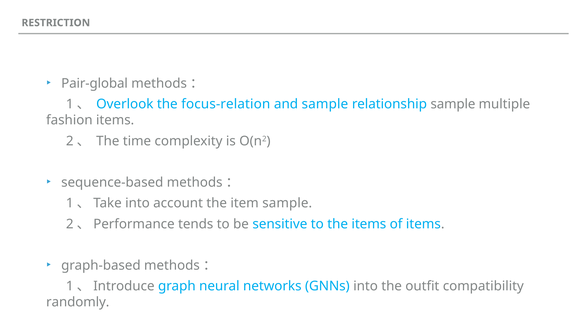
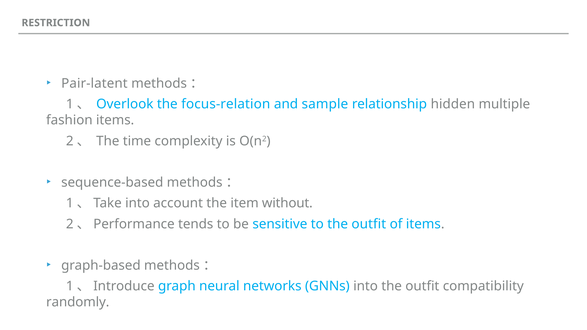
Pair-global: Pair-global -> Pair-latent
relationship sample: sample -> hidden
item sample: sample -> without
to the items: items -> outfit
